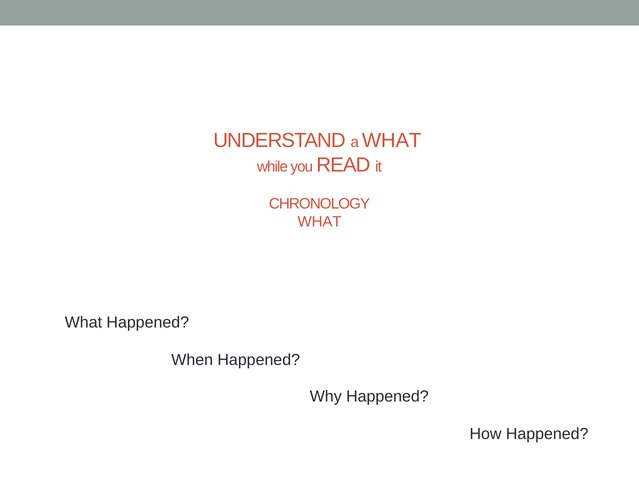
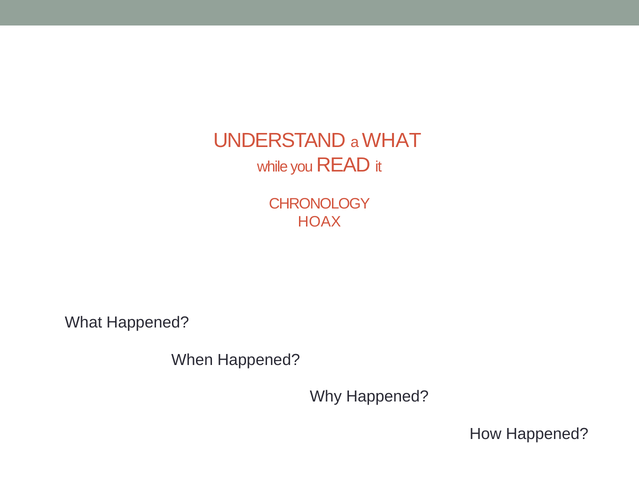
WHAT at (320, 222): WHAT -> HOAX
